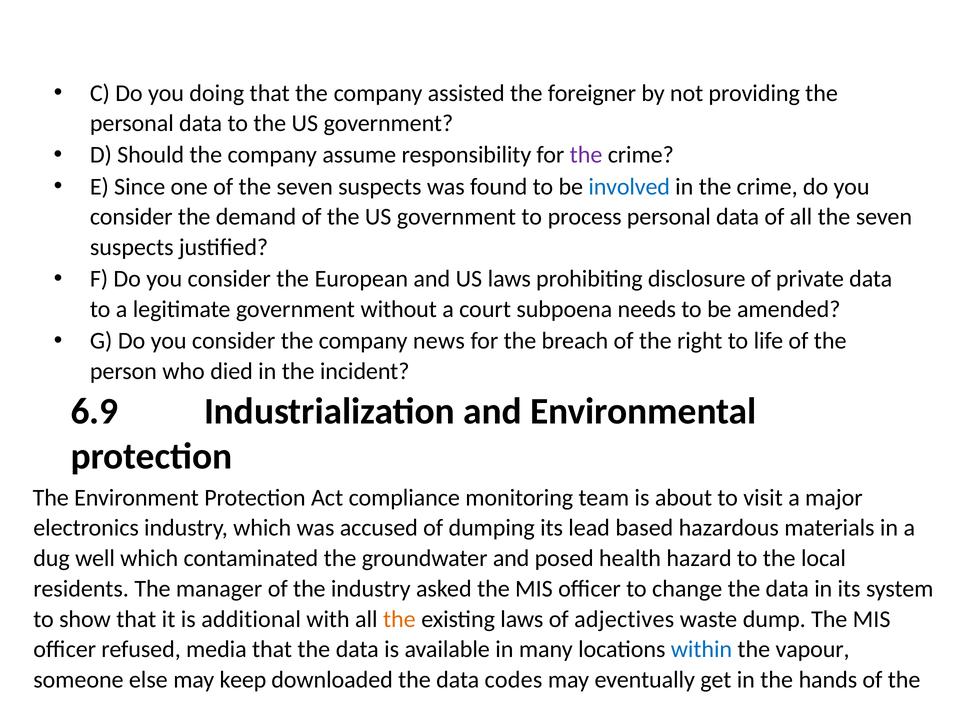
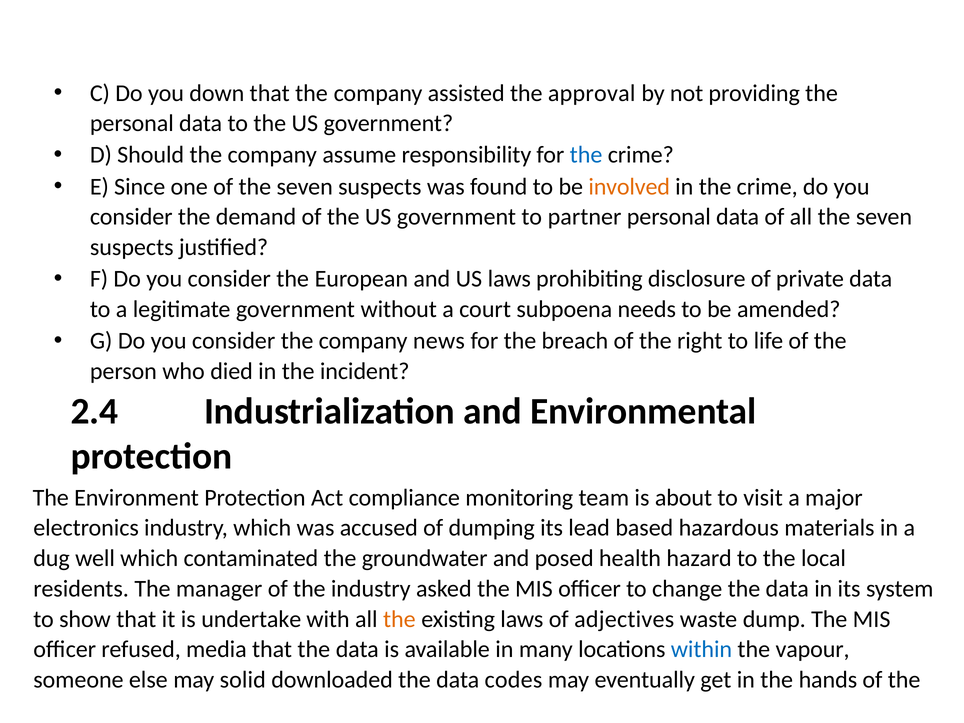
doing: doing -> down
foreigner: foreigner -> approval
the at (586, 155) colour: purple -> blue
involved colour: blue -> orange
process: process -> partner
6.9: 6.9 -> 2.4
additional: additional -> undertake
keep: keep -> solid
